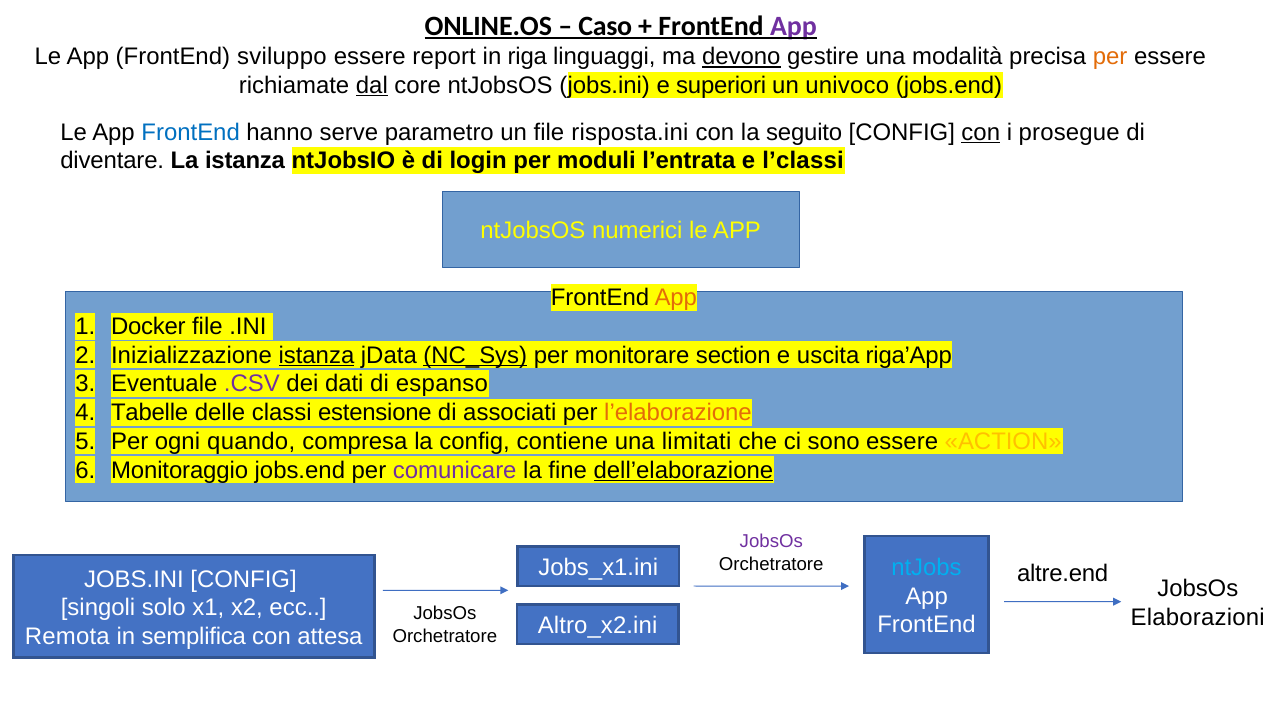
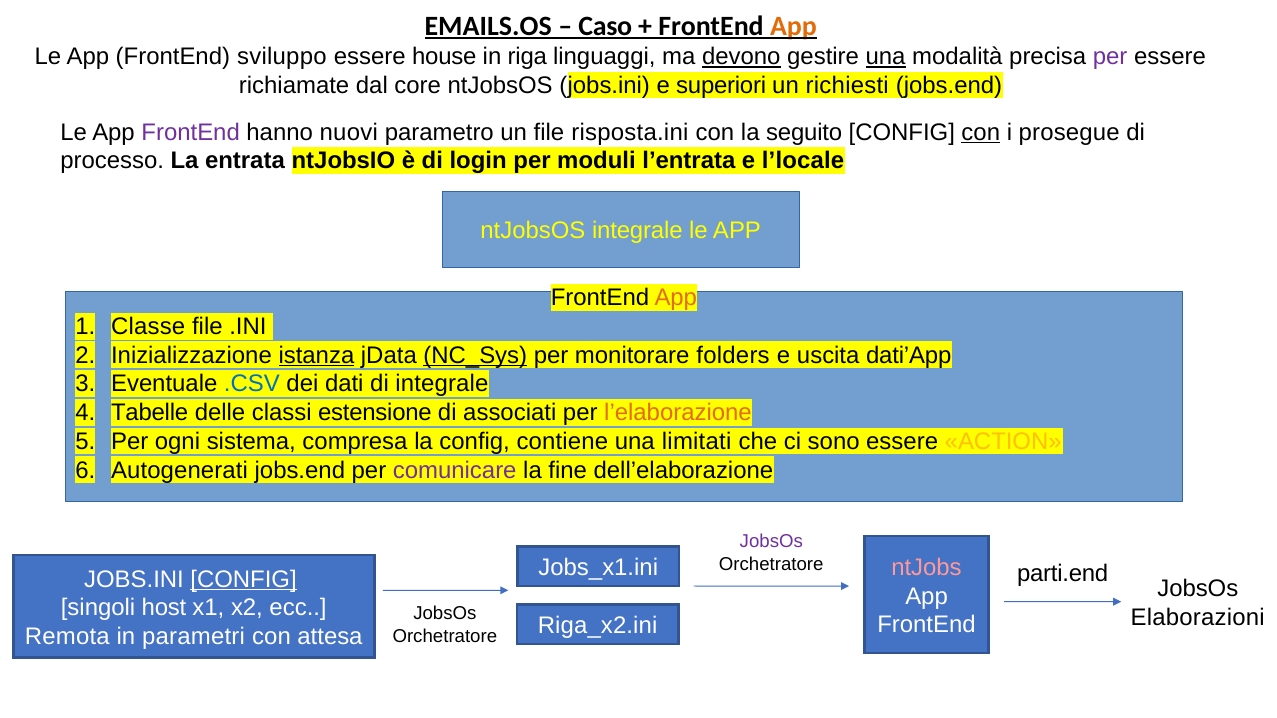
ONLINE.OS: ONLINE.OS -> EMAILS.OS
App at (793, 26) colour: purple -> orange
report: report -> house
una at (886, 57) underline: none -> present
per at (1110, 57) colour: orange -> purple
dal underline: present -> none
univoco: univoco -> richiesti
FrontEnd at (191, 132) colour: blue -> purple
serve: serve -> nuovi
diventare: diventare -> processo
La istanza: istanza -> entrata
l’classi: l’classi -> l’locale
ntJobsOS numerici: numerici -> integrale
Docker: Docker -> Classe
section: section -> folders
riga’App: riga’App -> dati’App
.CSV colour: purple -> blue
di espanso: espanso -> integrale
quando: quando -> sistema
Monitoraggio: Monitoraggio -> Autogenerati
dell’elaborazione underline: present -> none
ntJobs colour: light blue -> pink
altre.end: altre.end -> parti.end
CONFIG at (244, 580) underline: none -> present
solo: solo -> host
Altro_x2.ini: Altro_x2.ini -> Riga_x2.ini
semplifica: semplifica -> parametri
